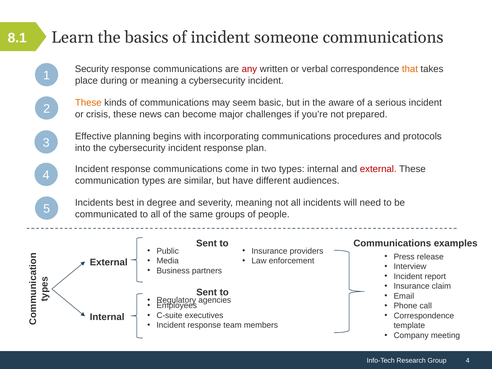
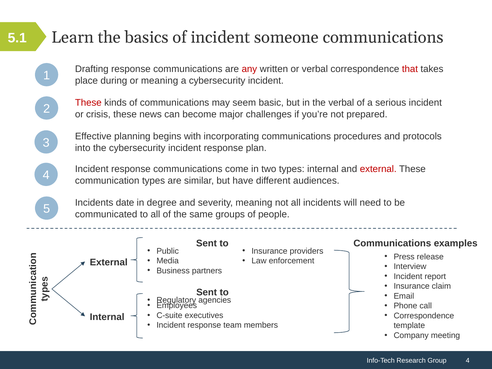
8.1: 8.1 -> 5.1
Security: Security -> Drafting
that colour: orange -> red
These at (88, 103) colour: orange -> red
the aware: aware -> verbal
best: best -> date
